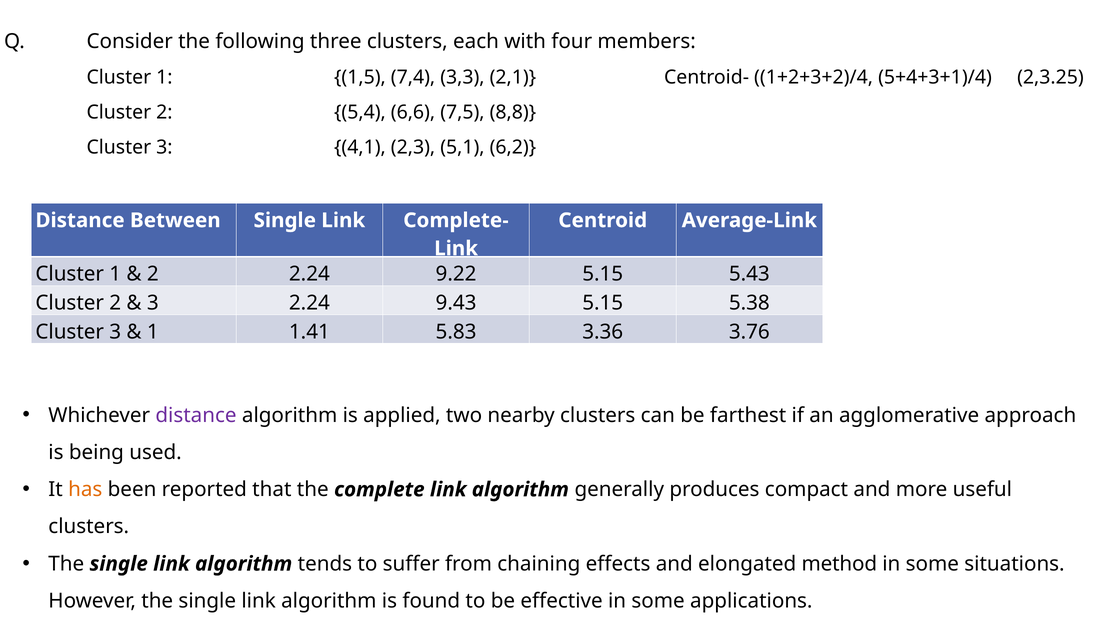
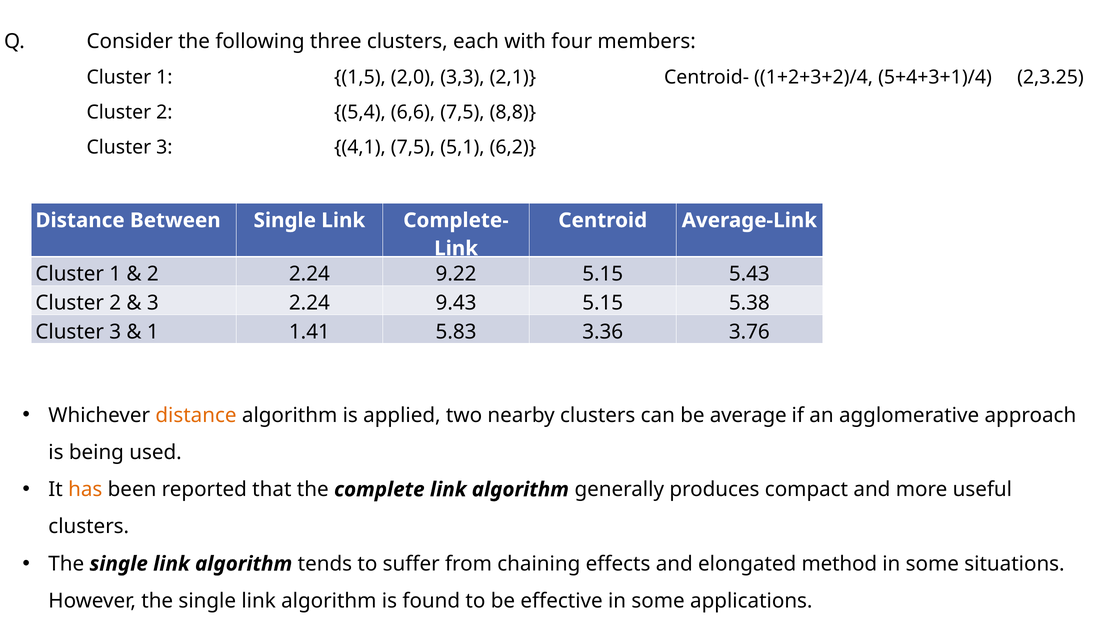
7,4: 7,4 -> 2,0
4,1 2,3: 2,3 -> 7,5
distance at (196, 415) colour: purple -> orange
farthest: farthest -> average
